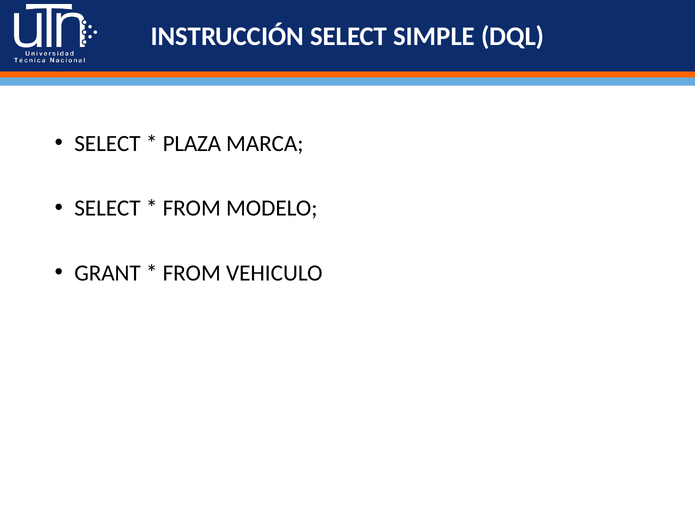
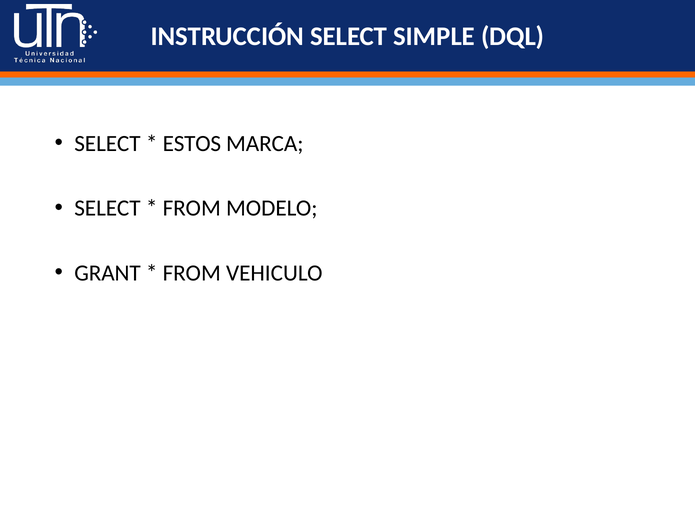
PLAZA: PLAZA -> ESTOS
